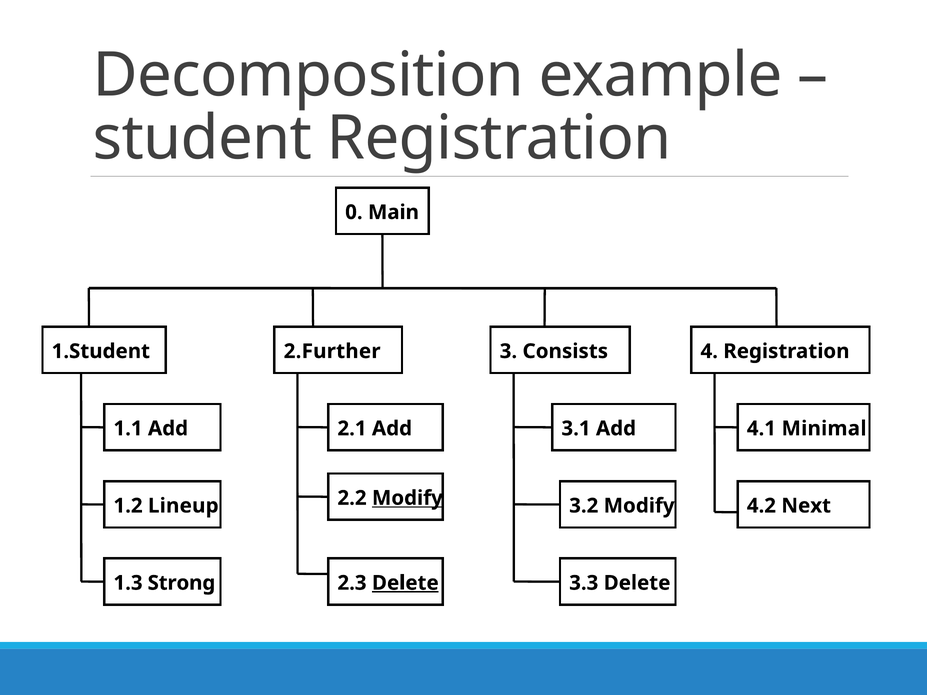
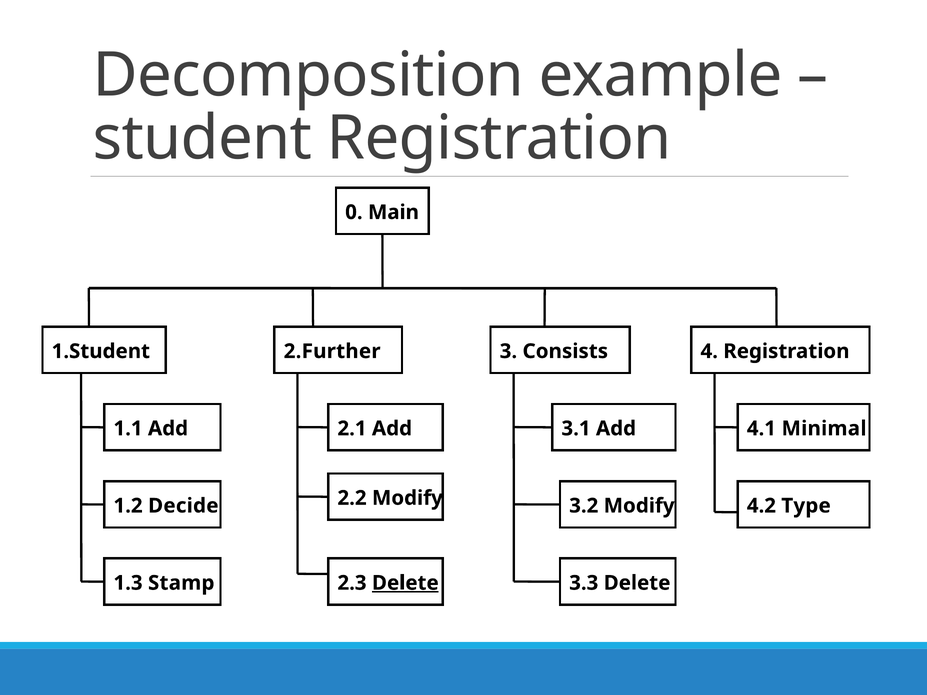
Modify at (407, 498) underline: present -> none
Next: Next -> Type
Lineup: Lineup -> Decide
Strong: Strong -> Stamp
